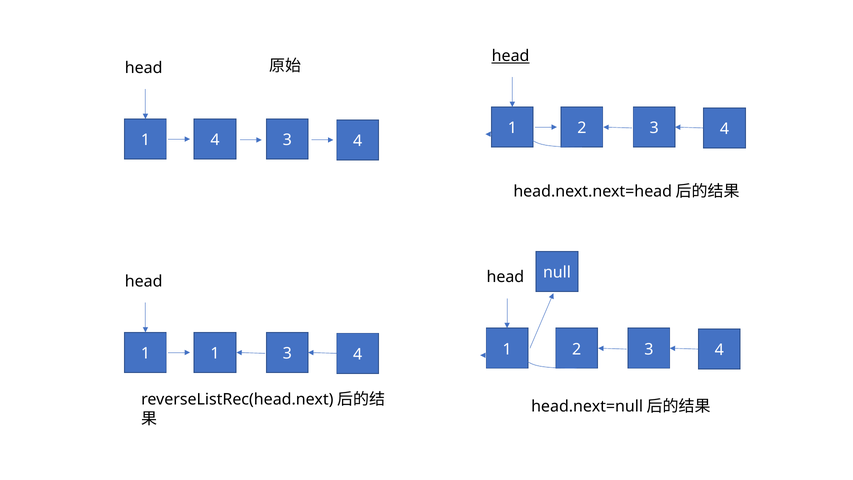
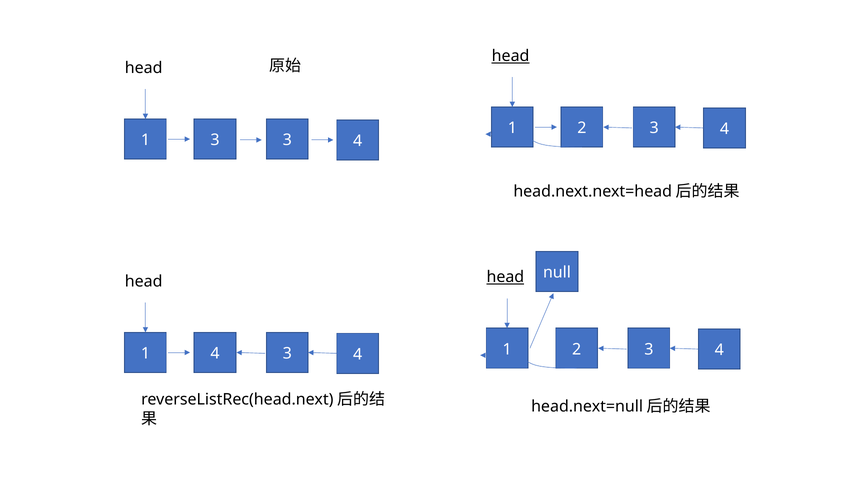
1 4: 4 -> 3
head at (505, 277) underline: none -> present
1 1: 1 -> 4
